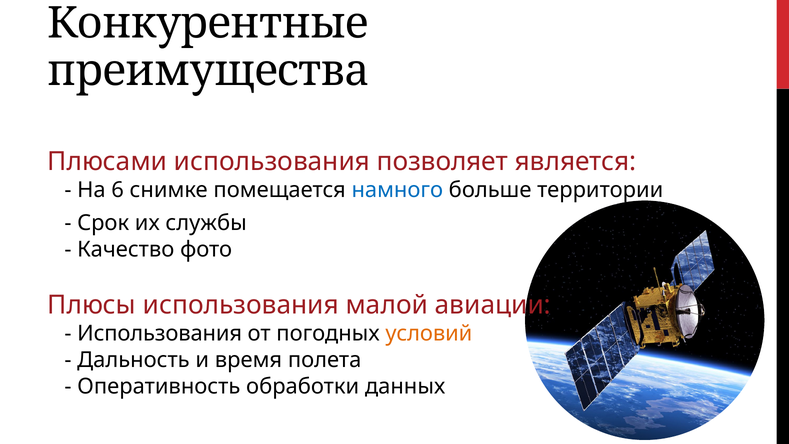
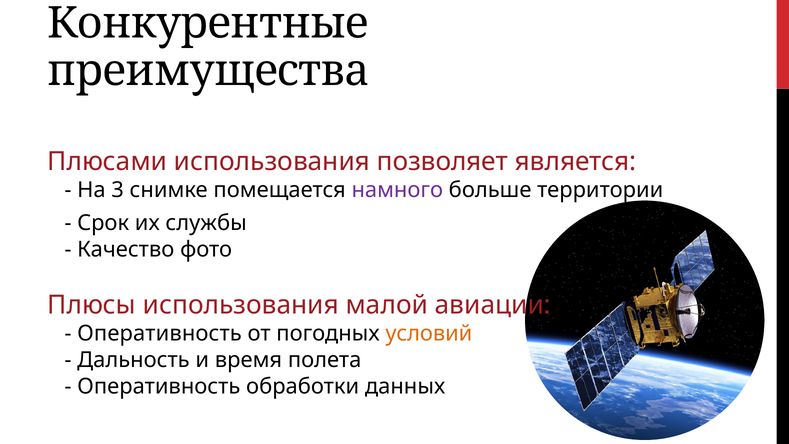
6: 6 -> 3
намного colour: blue -> purple
Использования at (160, 333): Использования -> Оперативность
